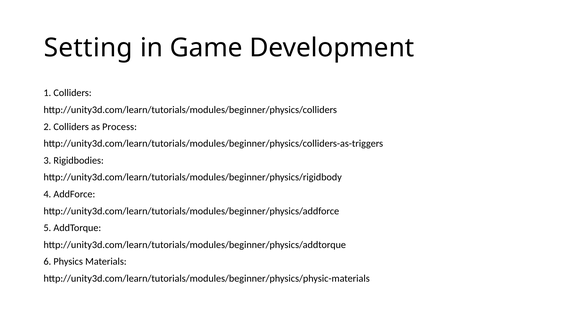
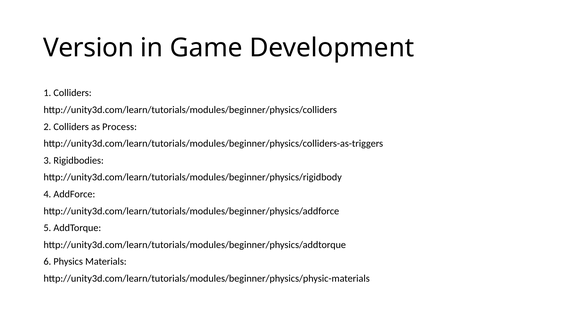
Setting: Setting -> Version
